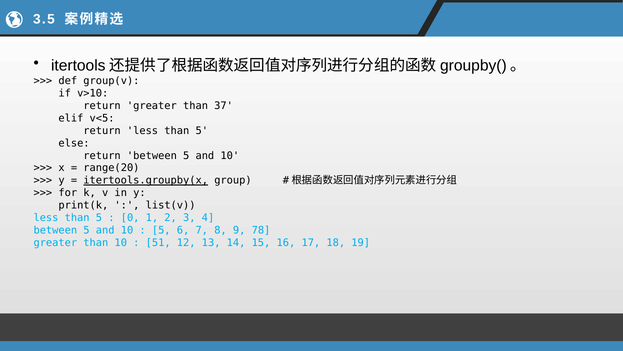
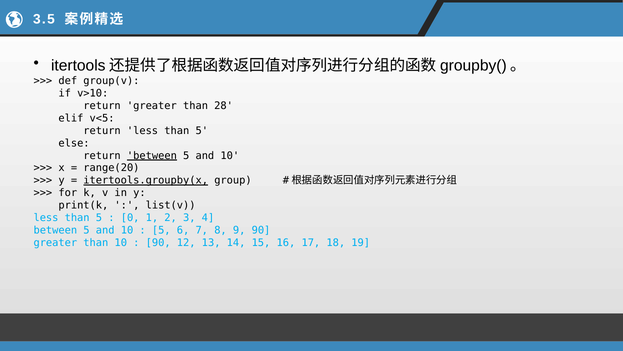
37: 37 -> 28
between at (152, 155) underline: none -> present
9 78: 78 -> 90
51 at (158, 243): 51 -> 90
